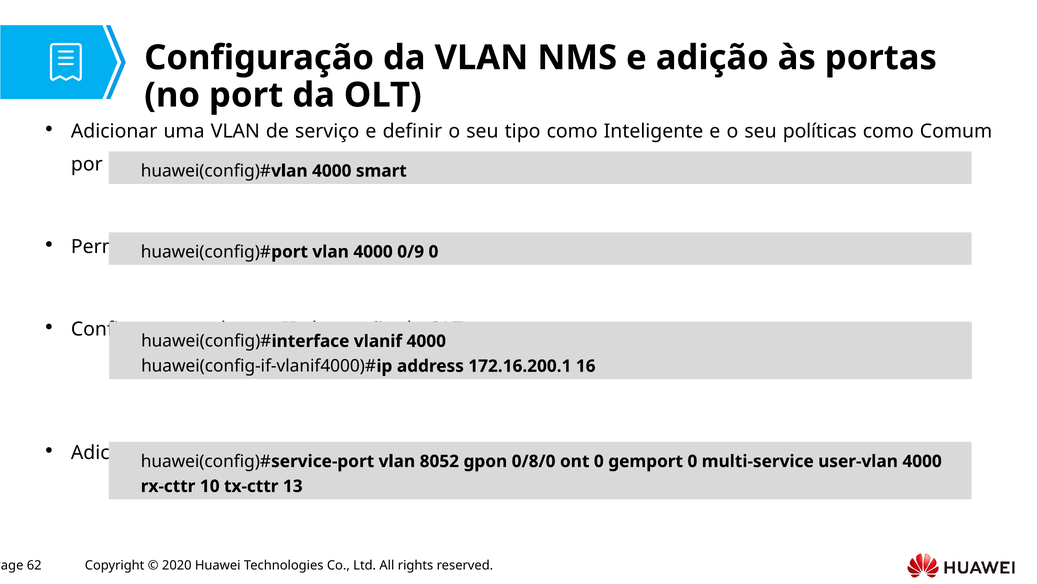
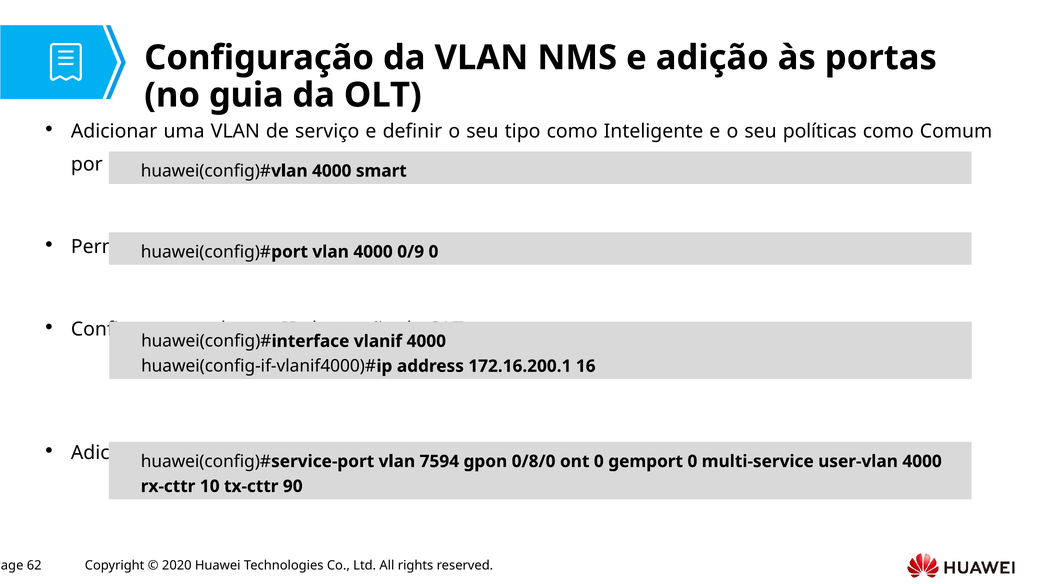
port: port -> guia
8052: 8052 -> 7594
13: 13 -> 90
